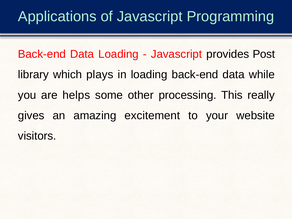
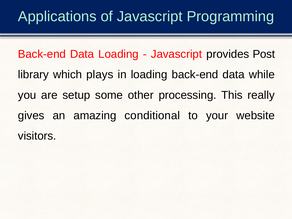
helps: helps -> setup
excitement: excitement -> conditional
